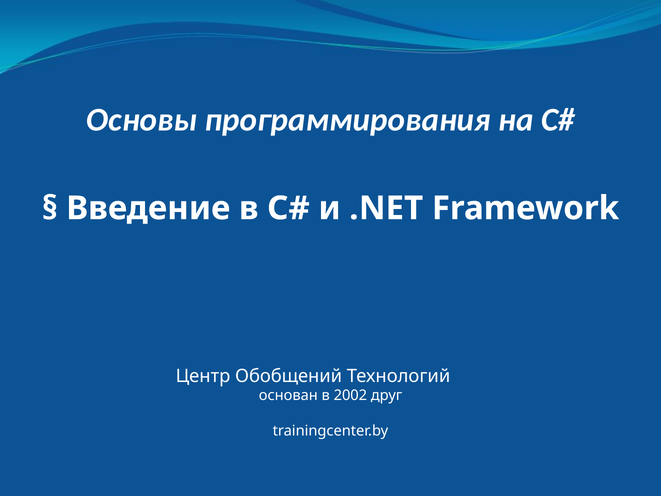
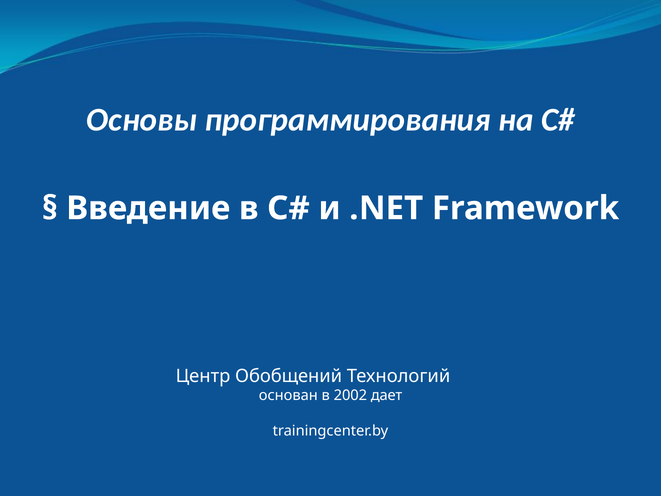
друг: друг -> дает
